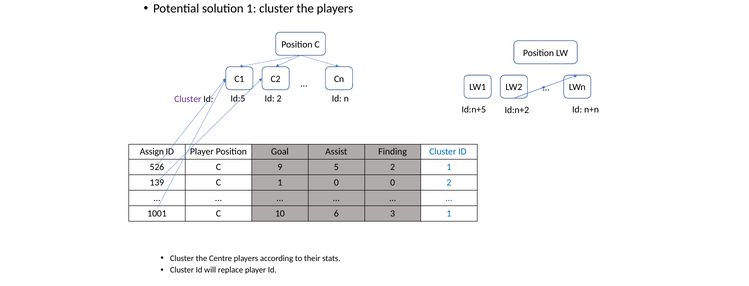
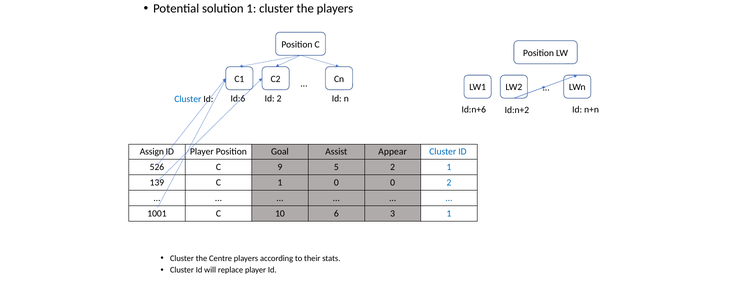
Cluster at (188, 99) colour: purple -> blue
Id:5: Id:5 -> Id:6
Id:n+5: Id:n+5 -> Id:n+6
Finding: Finding -> Appear
